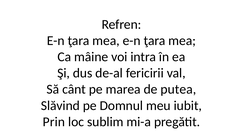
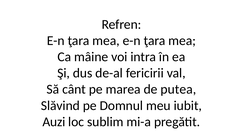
Prin: Prin -> Auzi
